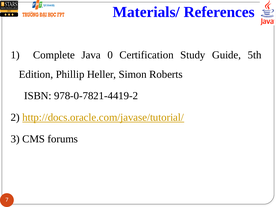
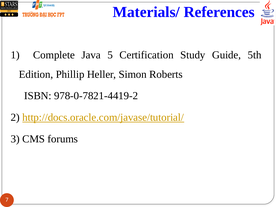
0: 0 -> 5
